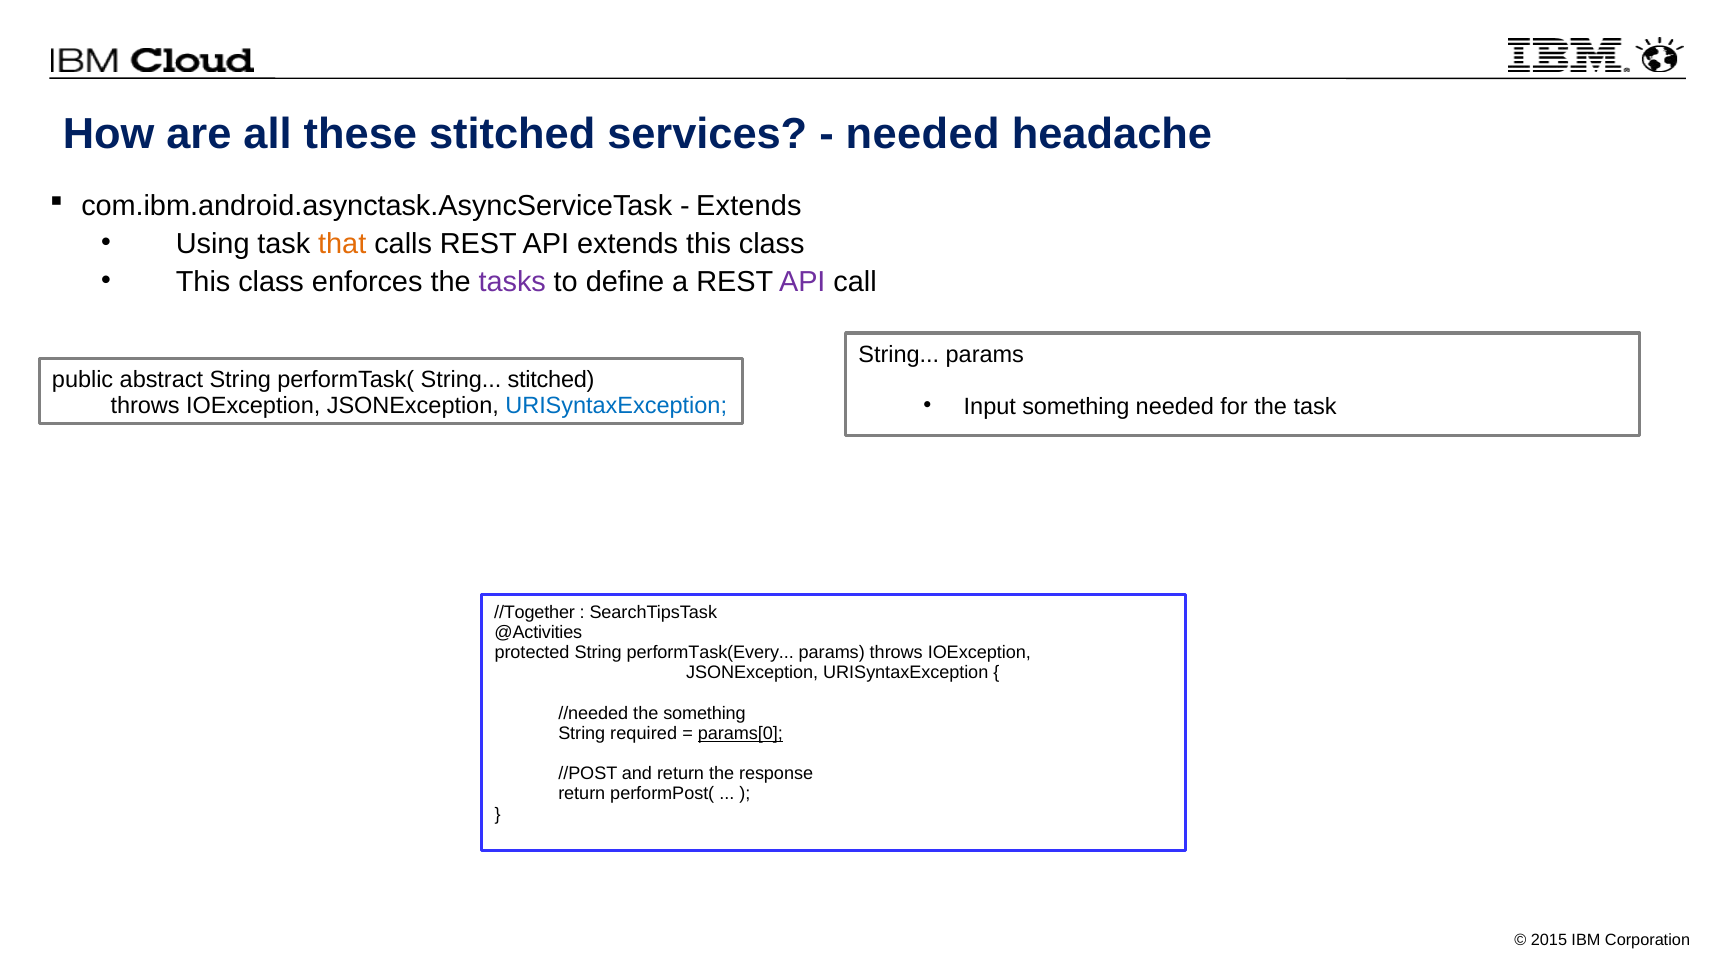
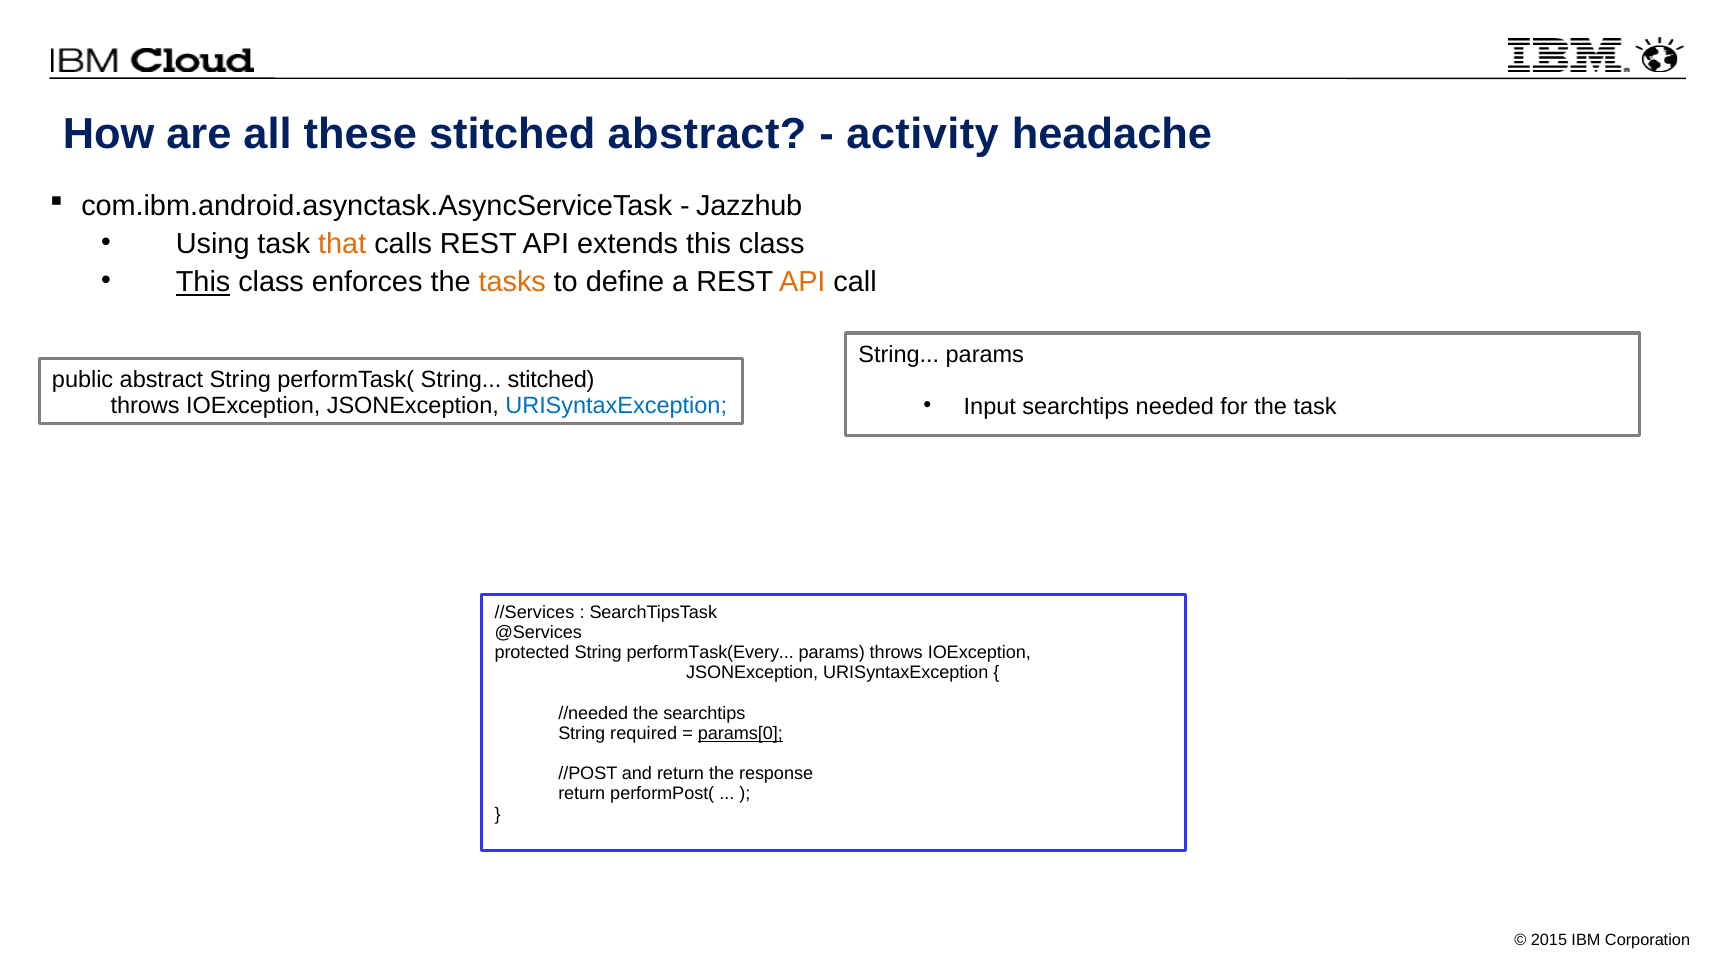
stitched services: services -> abstract
needed at (923, 134): needed -> activity
Extends at (749, 206): Extends -> Jazzhub
This at (203, 283) underline: none -> present
tasks colour: purple -> orange
API at (802, 283) colour: purple -> orange
Input something: something -> searchtips
//Together: //Together -> //Services
@Activities: @Activities -> @Services
the something: something -> searchtips
